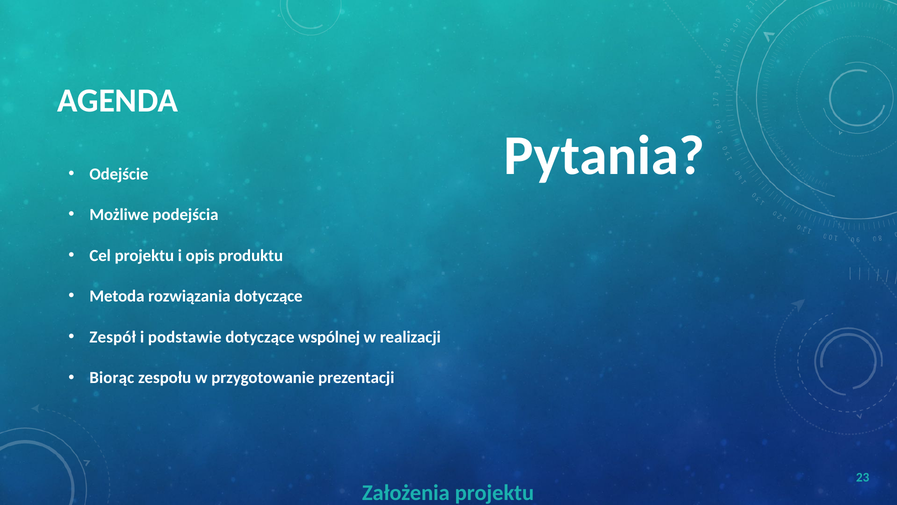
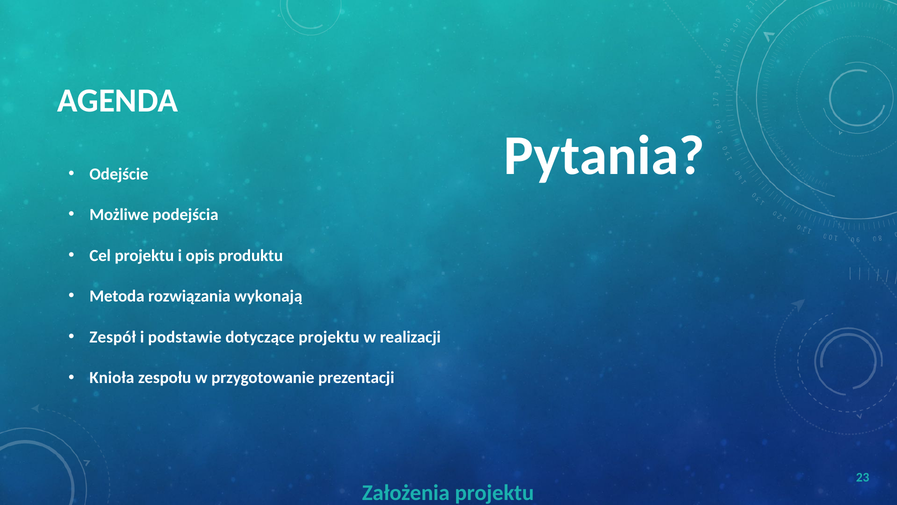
rozwiązania dotyczące: dotyczące -> wykonają
dotyczące wspólnej: wspólnej -> projektu
Biorąc: Biorąc -> Knioła
